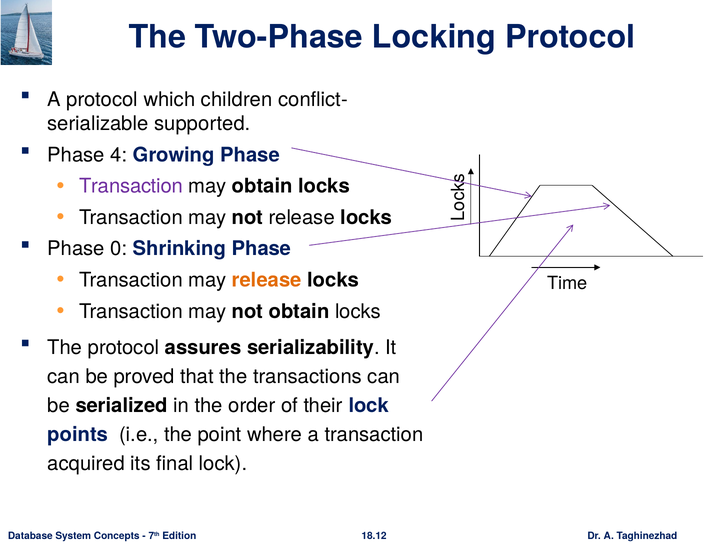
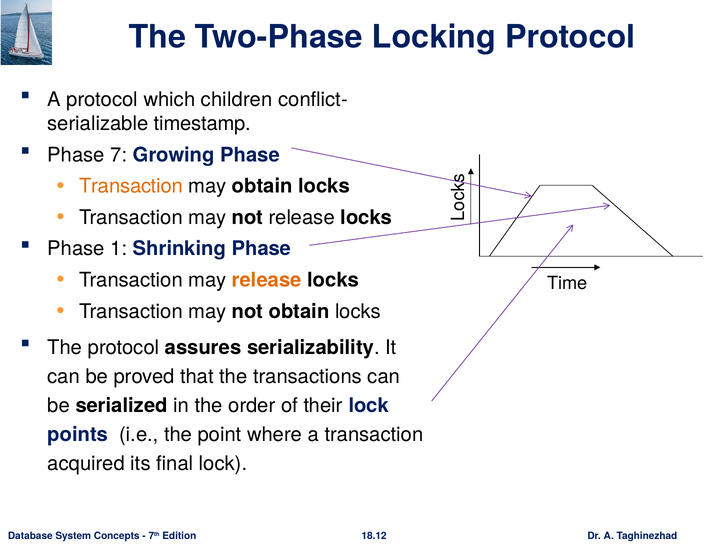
supported: supported -> timestamp
4: 4 -> 7
Transaction at (131, 186) colour: purple -> orange
0: 0 -> 1
